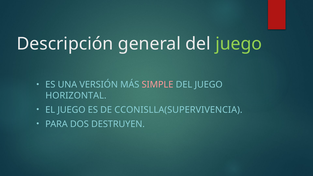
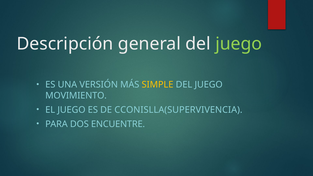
SIMPLE colour: pink -> yellow
HORIZONTAL: HORIZONTAL -> MOVIMIENTO
DESTRUYEN: DESTRUYEN -> ENCUENTRE
